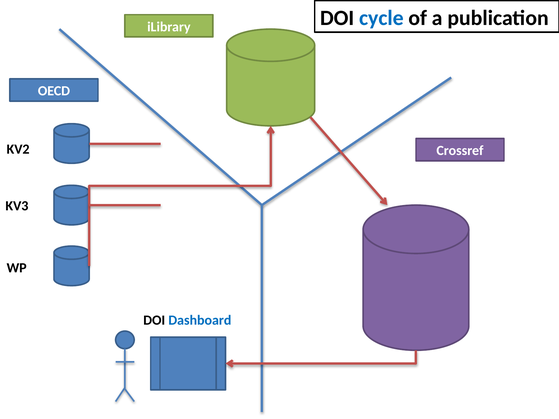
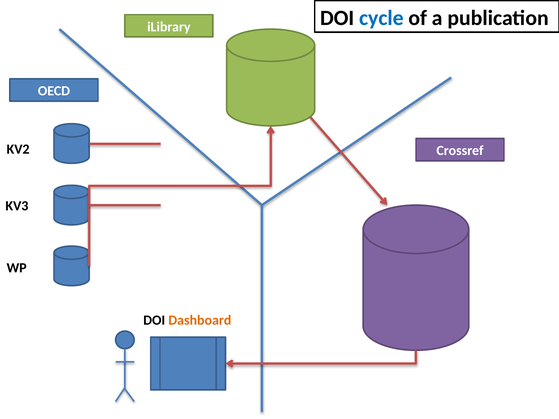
Dashboard colour: blue -> orange
